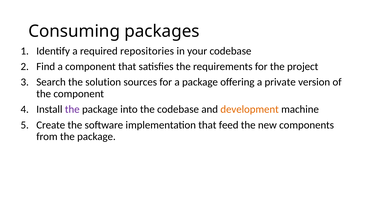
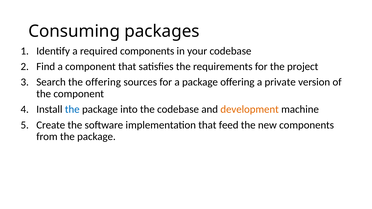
required repositories: repositories -> components
the solution: solution -> offering
the at (72, 110) colour: purple -> blue
